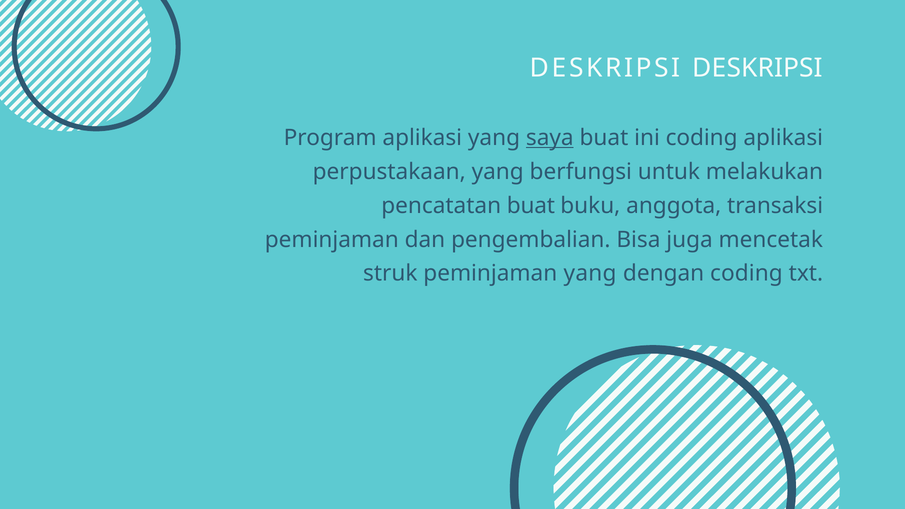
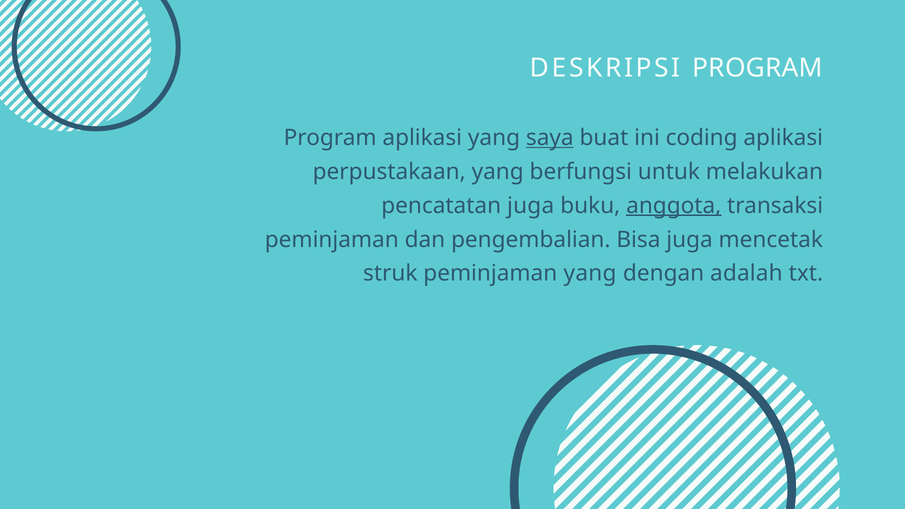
DESKRIPSI DESKRIPSI: DESKRIPSI -> PROGRAM
pencatatan buat: buat -> juga
anggota underline: none -> present
dengan coding: coding -> adalah
